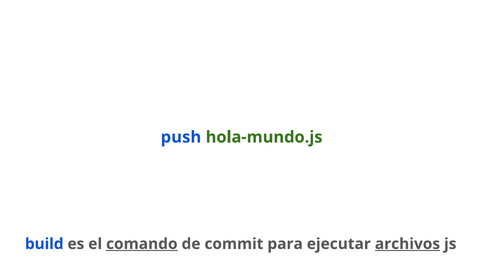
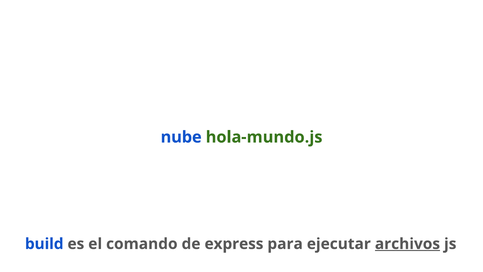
push: push -> nube
comando underline: present -> none
commit: commit -> express
